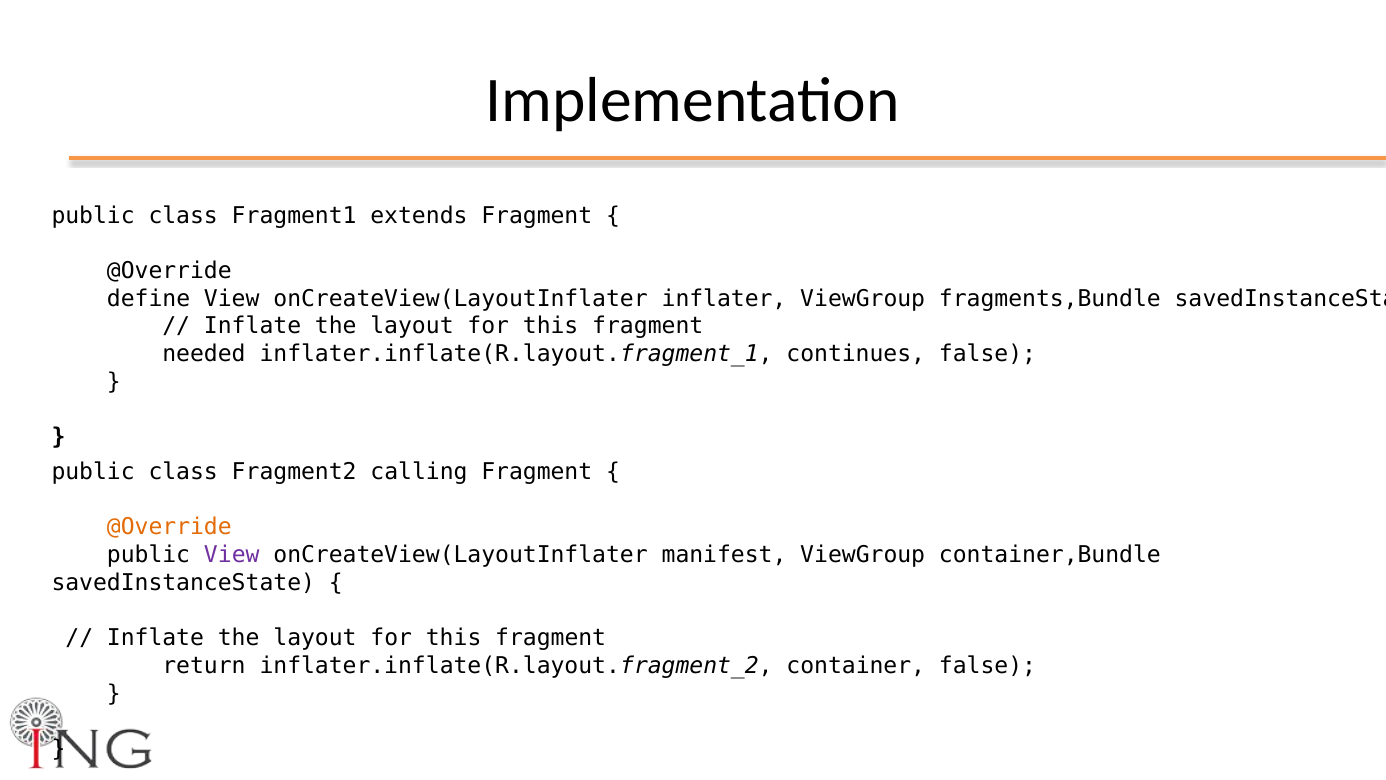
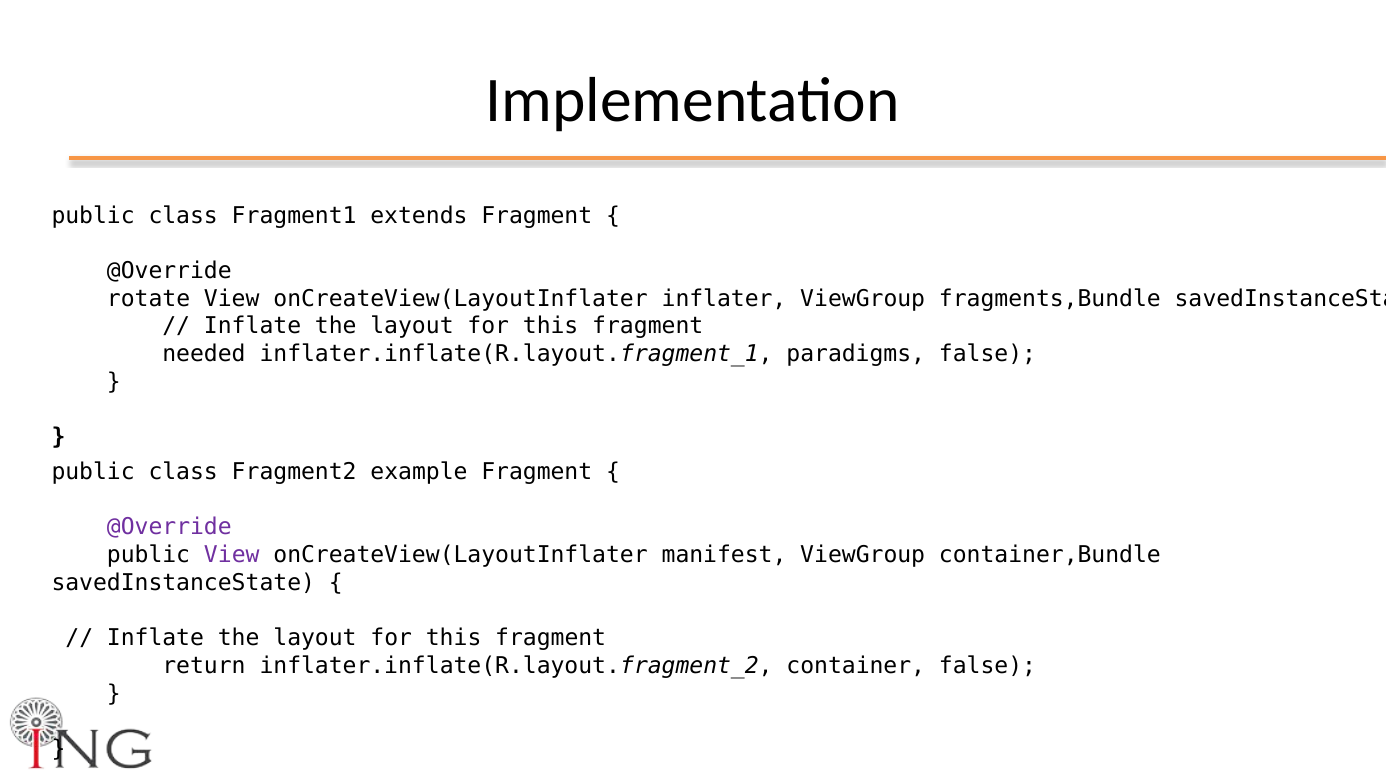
define: define -> rotate
continues: continues -> paradigms
calling: calling -> example
@Override at (169, 527) colour: orange -> purple
